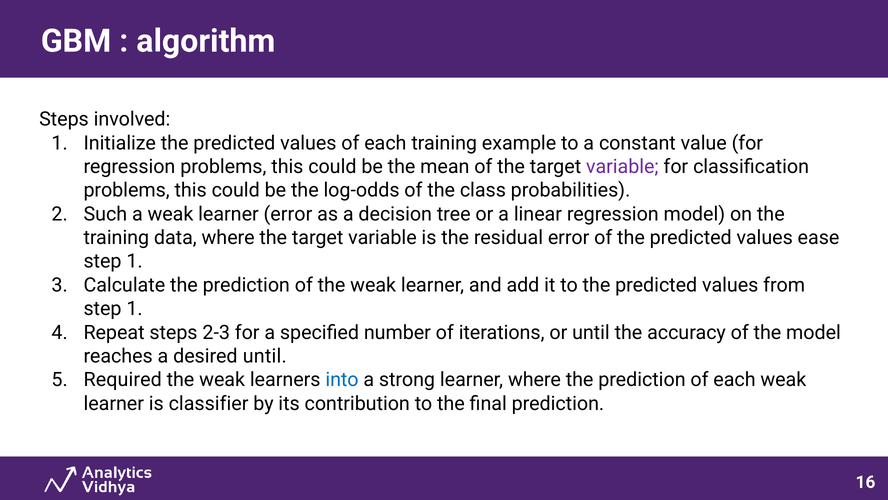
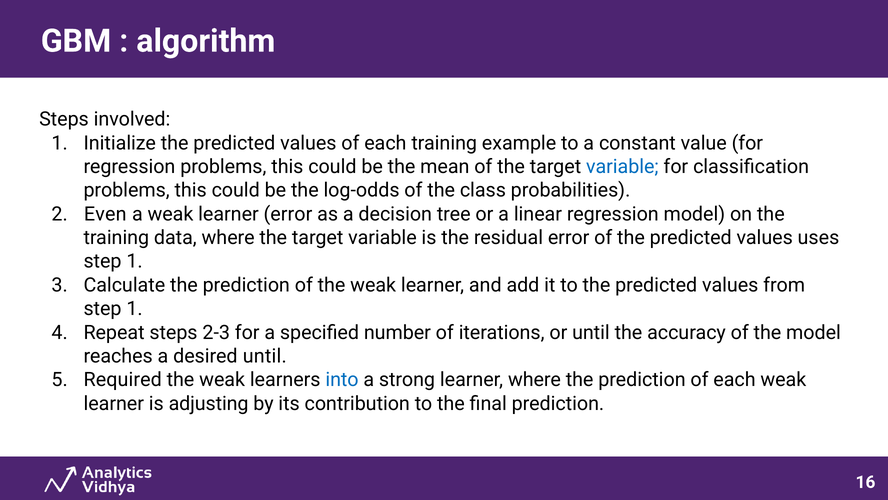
variable at (622, 167) colour: purple -> blue
Such: Such -> Even
ease: ease -> uses
classifier: classifier -> adjusting
